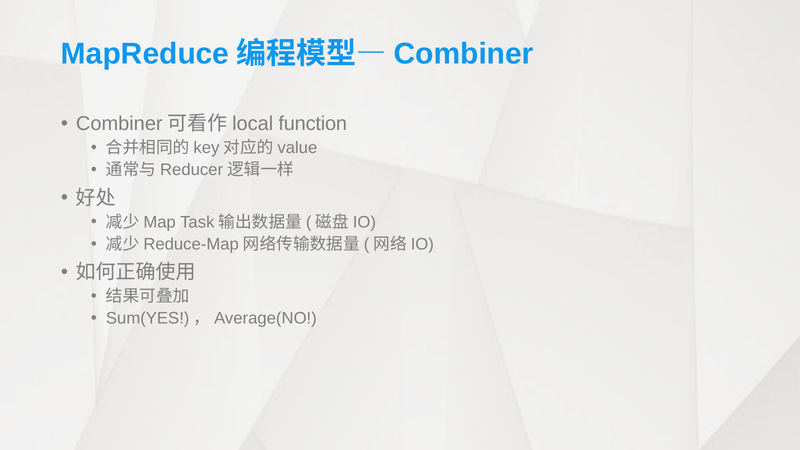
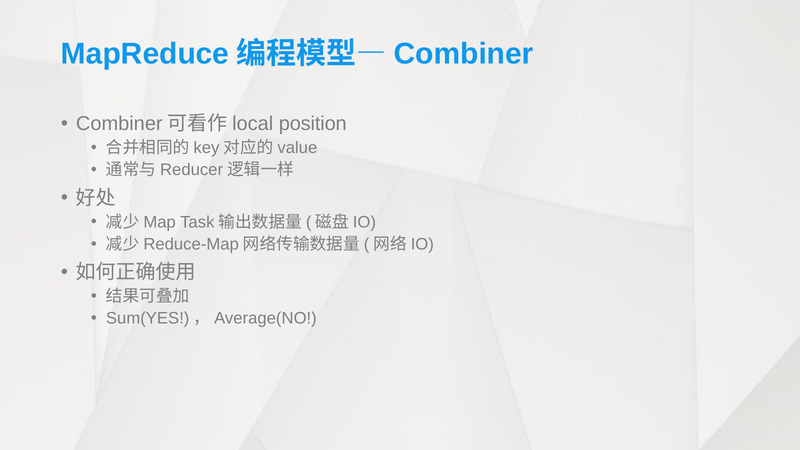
function: function -> position
